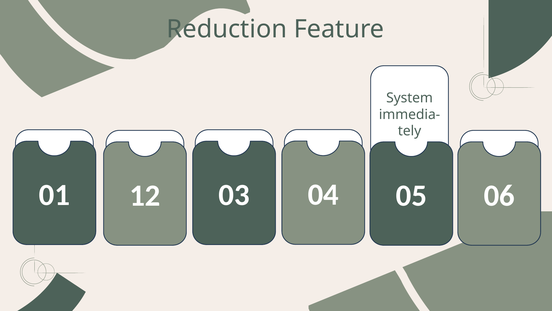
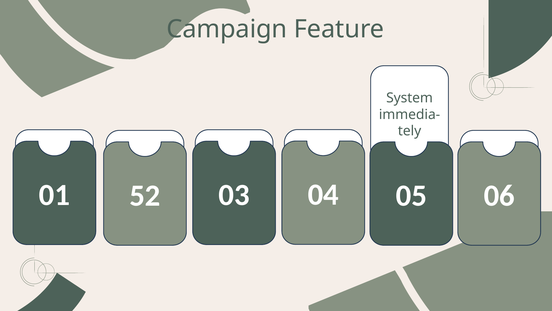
Reduction: Reduction -> Campaign
12: 12 -> 52
